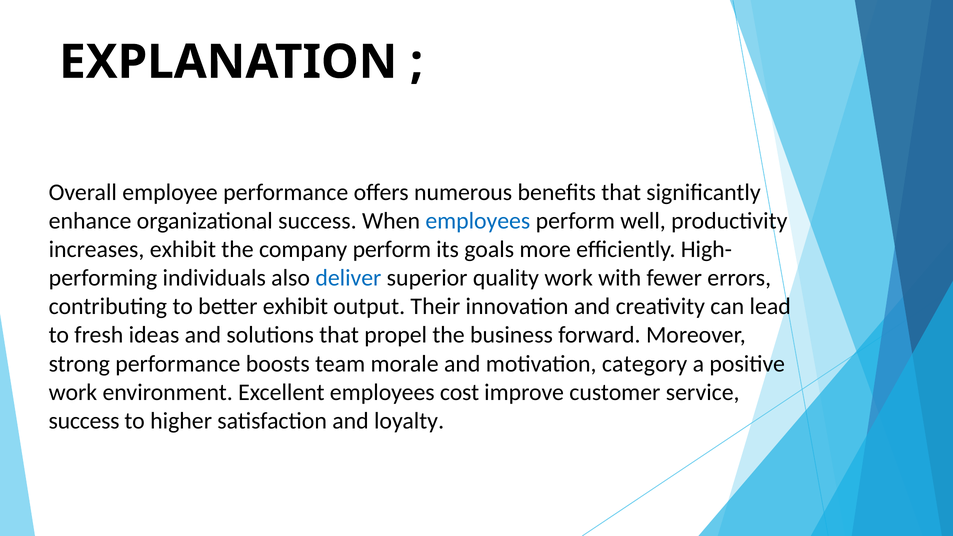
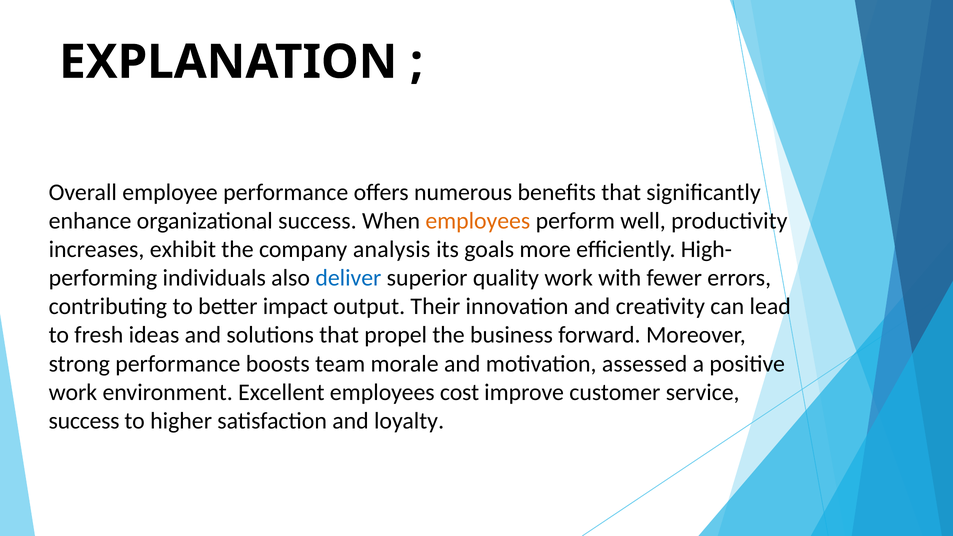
employees at (478, 221) colour: blue -> orange
company perform: perform -> analysis
better exhibit: exhibit -> impact
category: category -> assessed
